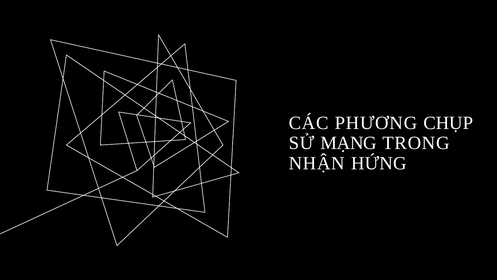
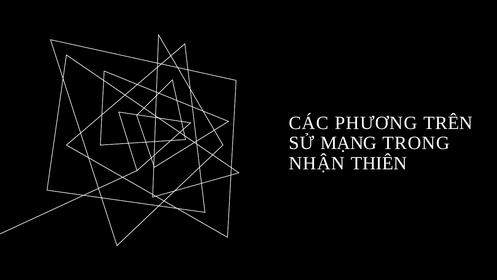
CHỤP: CHỤP -> TRÊN
HỨNG: HỨNG -> THIÊN
